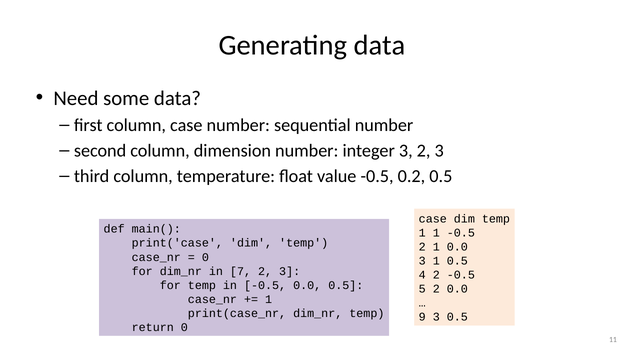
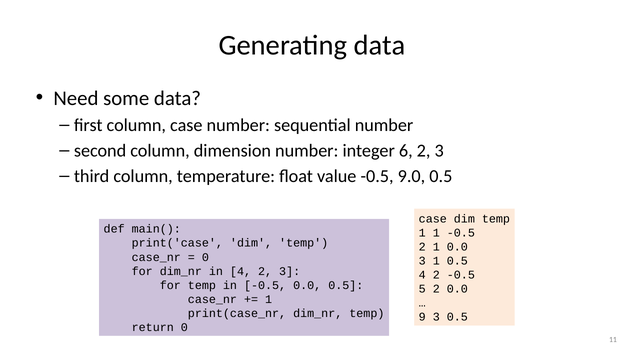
integer 3: 3 -> 6
0.2: 0.2 -> 9.0
in 7: 7 -> 4
